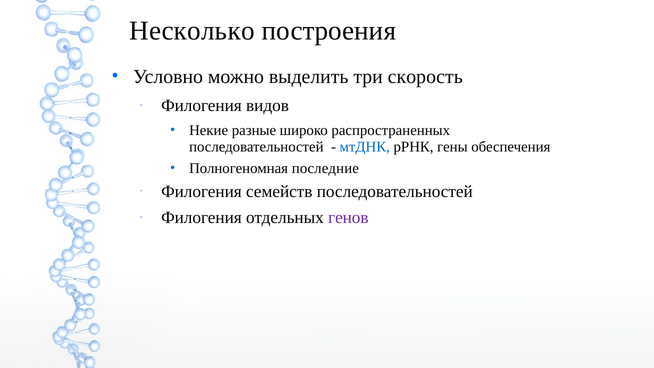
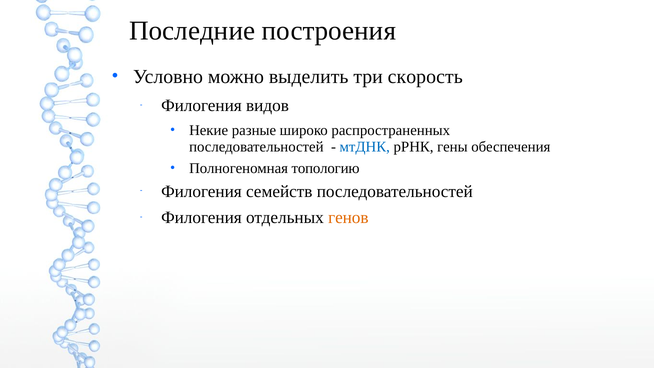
Несколько: Несколько -> Последние
последние: последние -> топологию
генов colour: purple -> orange
